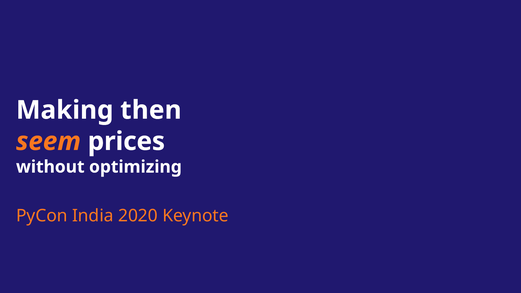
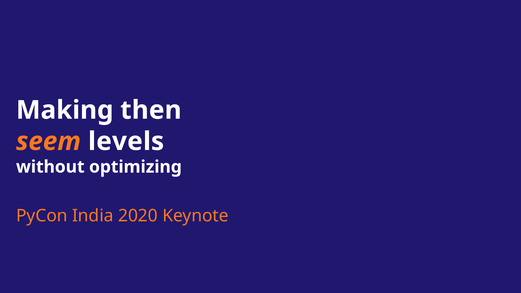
prices: prices -> levels
